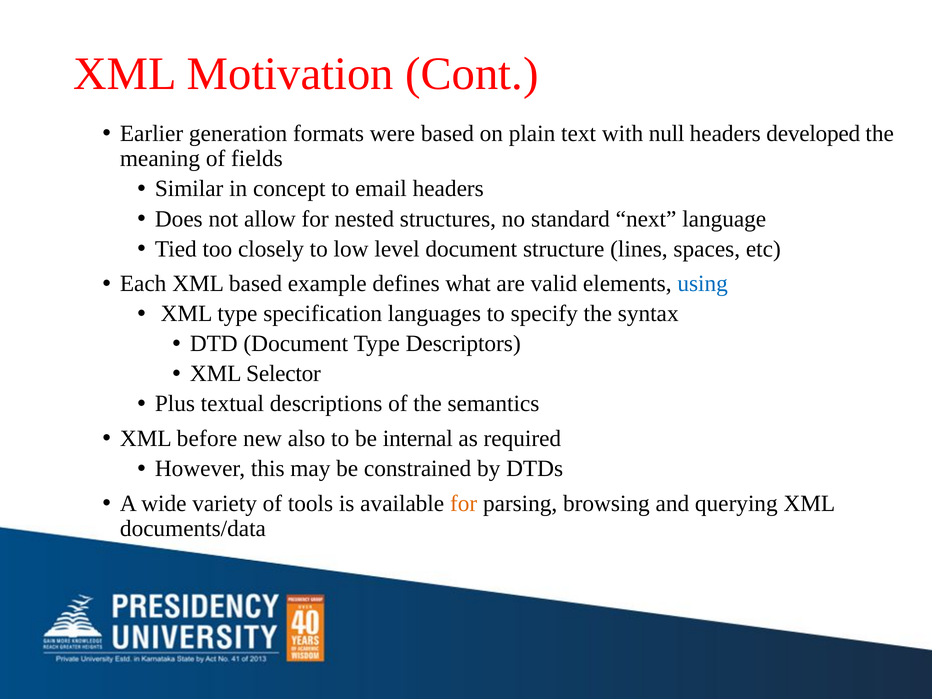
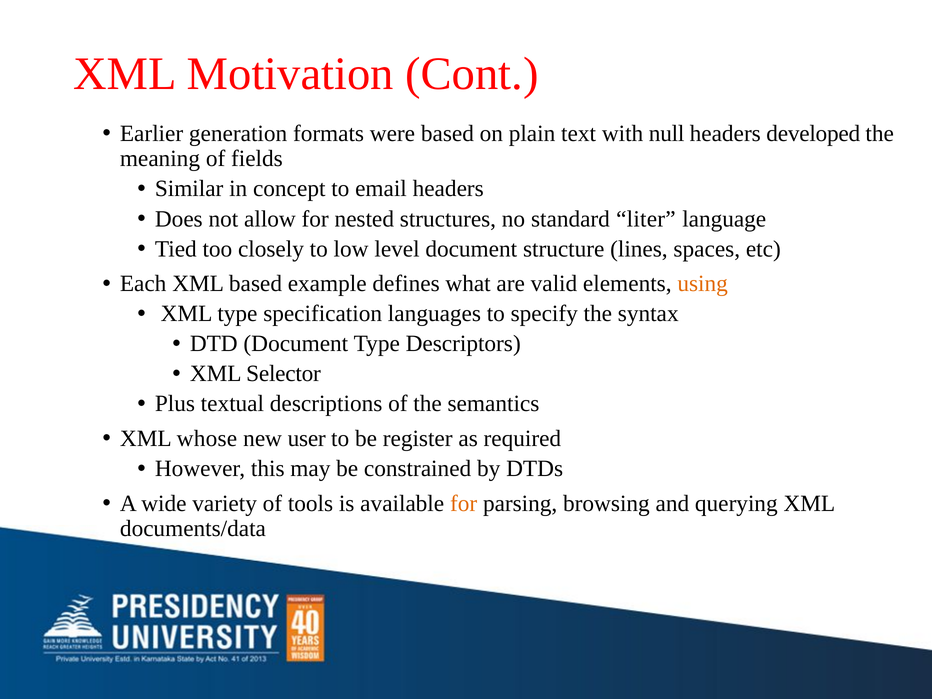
next: next -> liter
using colour: blue -> orange
before: before -> whose
also: also -> user
internal: internal -> register
